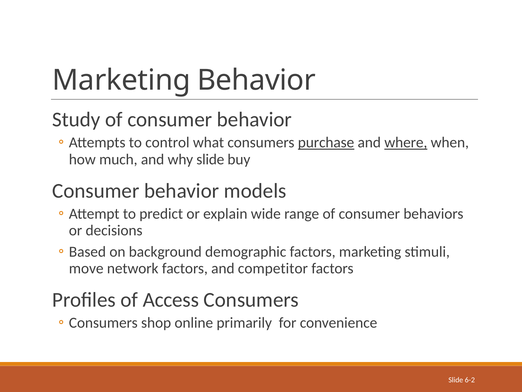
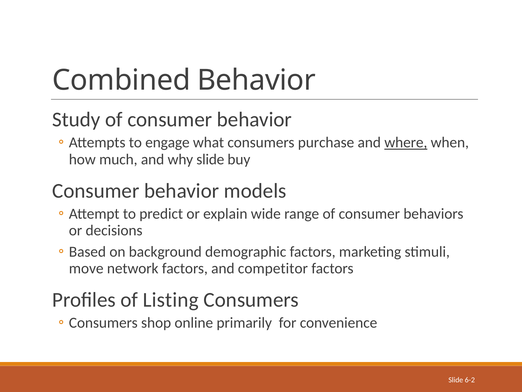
Marketing at (121, 80): Marketing -> Combined
control: control -> engage
purchase underline: present -> none
Access: Access -> Listing
